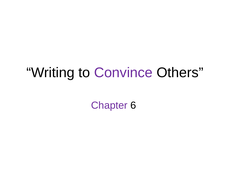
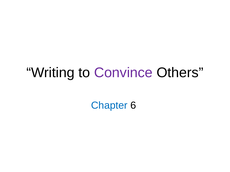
Chapter colour: purple -> blue
